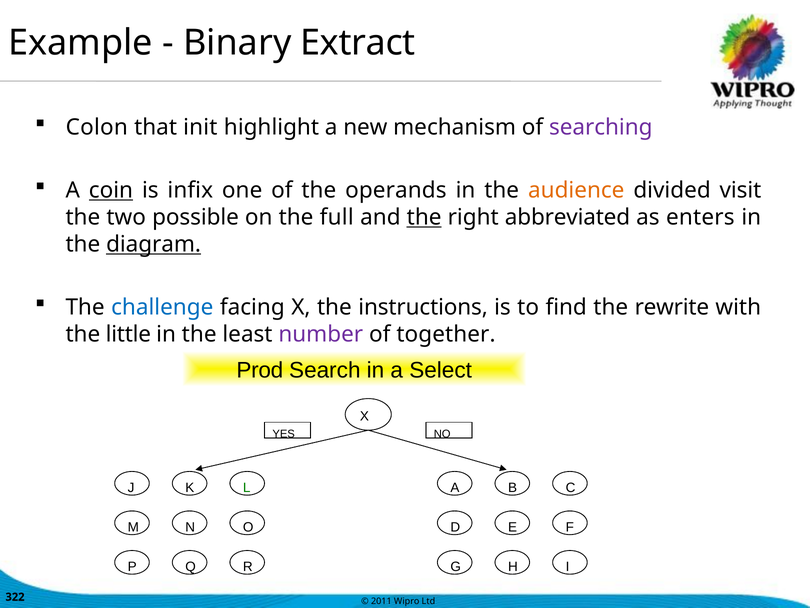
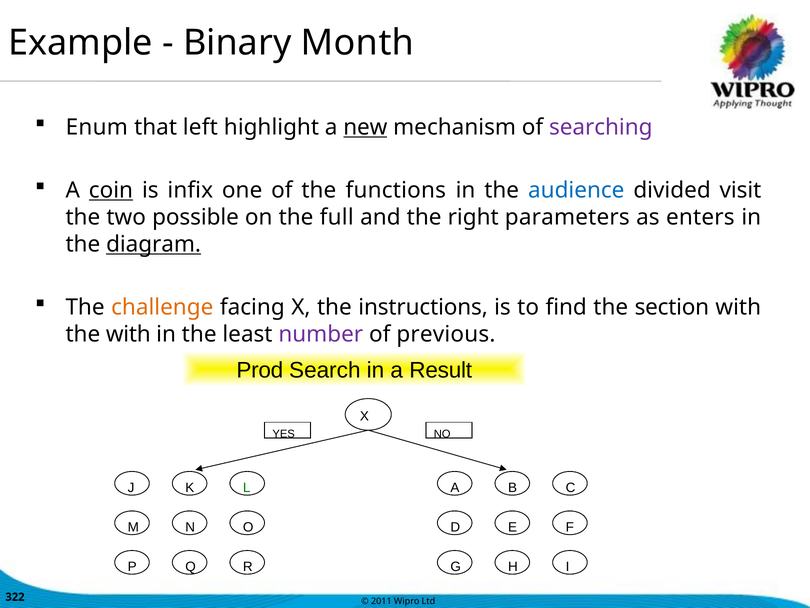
Extract: Extract -> Month
Colon: Colon -> Enum
init: init -> left
new underline: none -> present
operands: operands -> functions
audience colour: orange -> blue
the at (424, 217) underline: present -> none
abbreviated: abbreviated -> parameters
challenge colour: blue -> orange
rewrite: rewrite -> section
the little: little -> with
together: together -> previous
Select: Select -> Result
